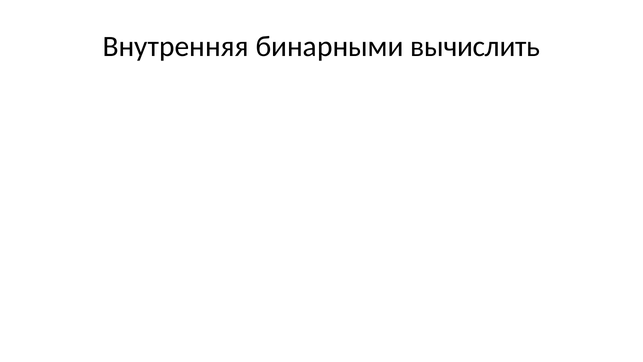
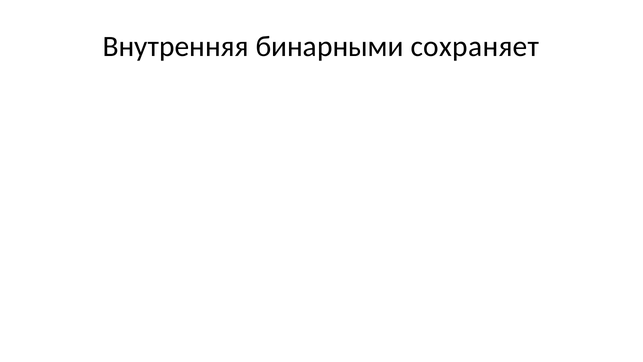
вычислить: вычислить -> сохраняет
